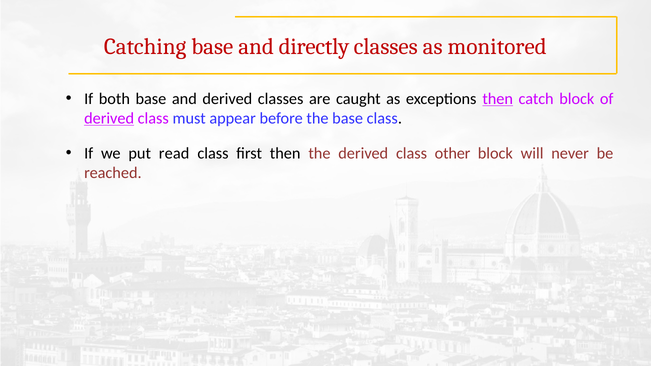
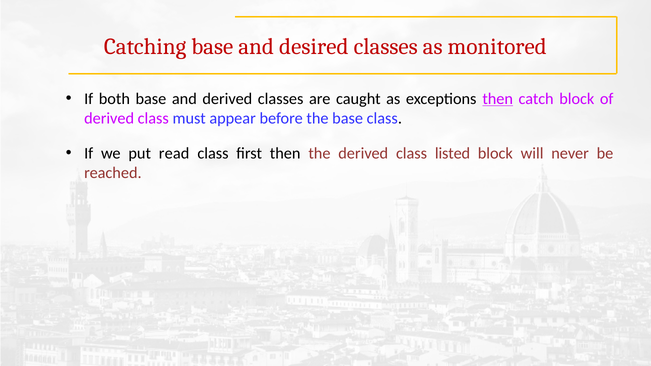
directly: directly -> desired
derived at (109, 118) underline: present -> none
other: other -> listed
